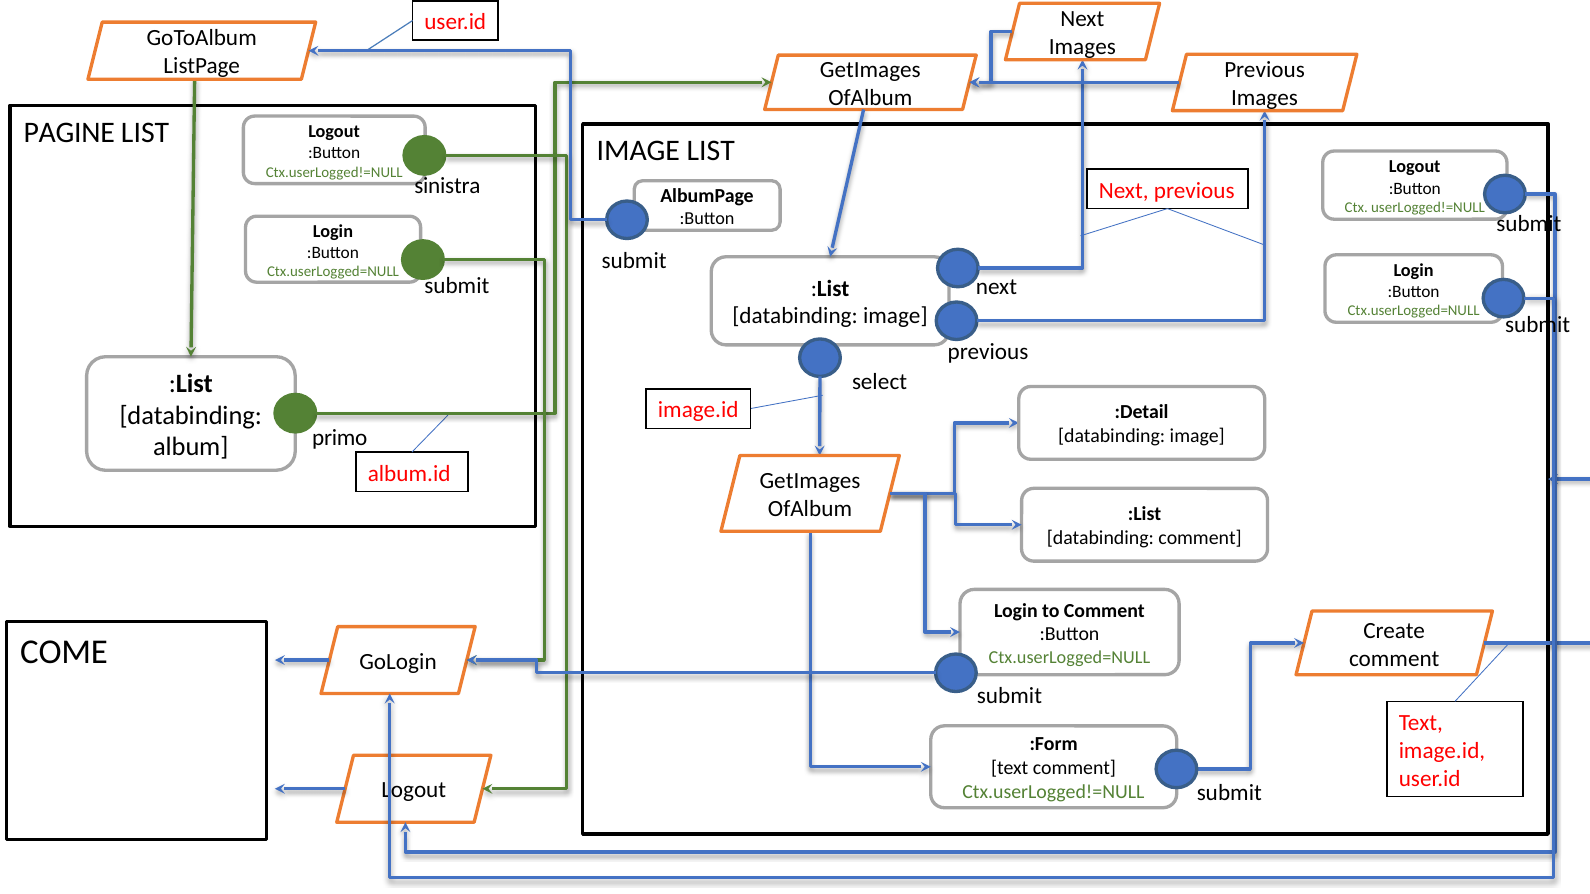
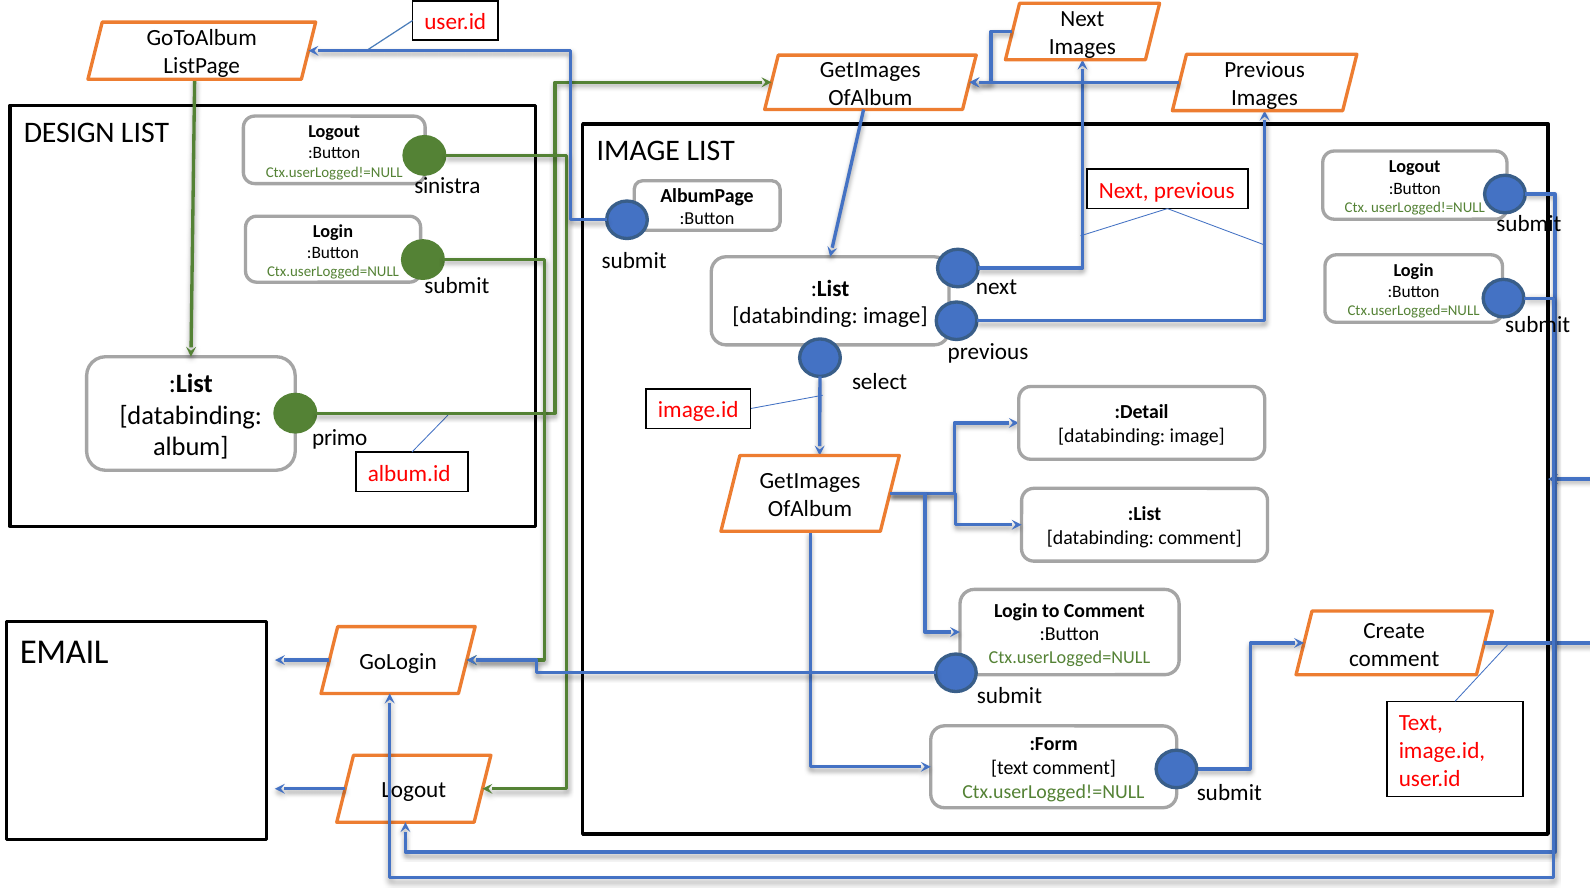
PAGINE: PAGINE -> DESIGN
COME: COME -> EMAIL
